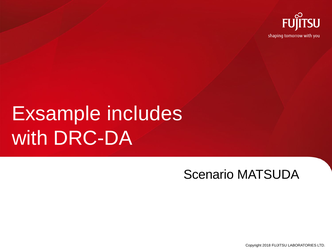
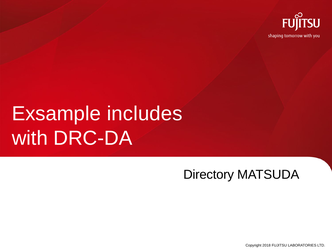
Scenario: Scenario -> Directory
